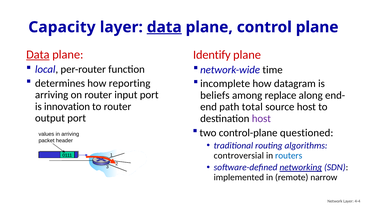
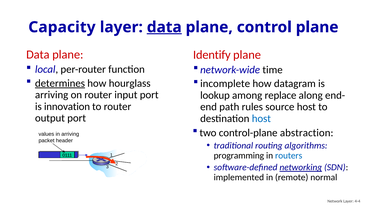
Data at (38, 55) underline: present -> none
determines underline: none -> present
reporting: reporting -> hourglass
beliefs: beliefs -> lookup
total: total -> rules
host at (261, 119) colour: purple -> blue
questioned: questioned -> abstraction
controversial: controversial -> programming
narrow: narrow -> normal
